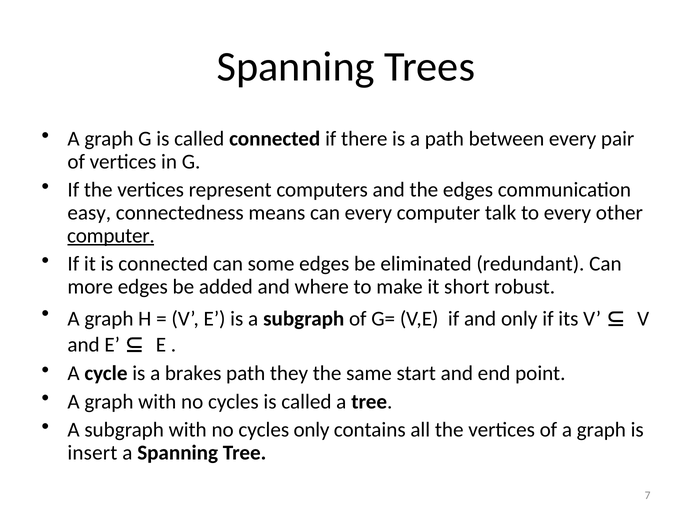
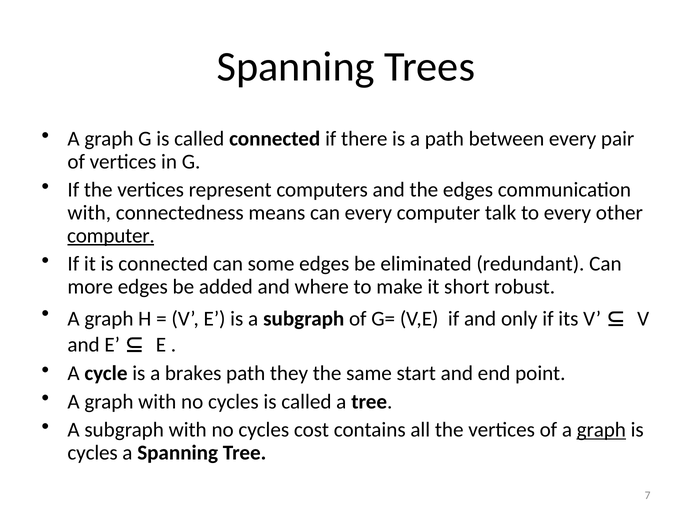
easy at (89, 213): easy -> with
cycles only: only -> cost
graph at (601, 430) underline: none -> present
insert at (92, 453): insert -> cycles
